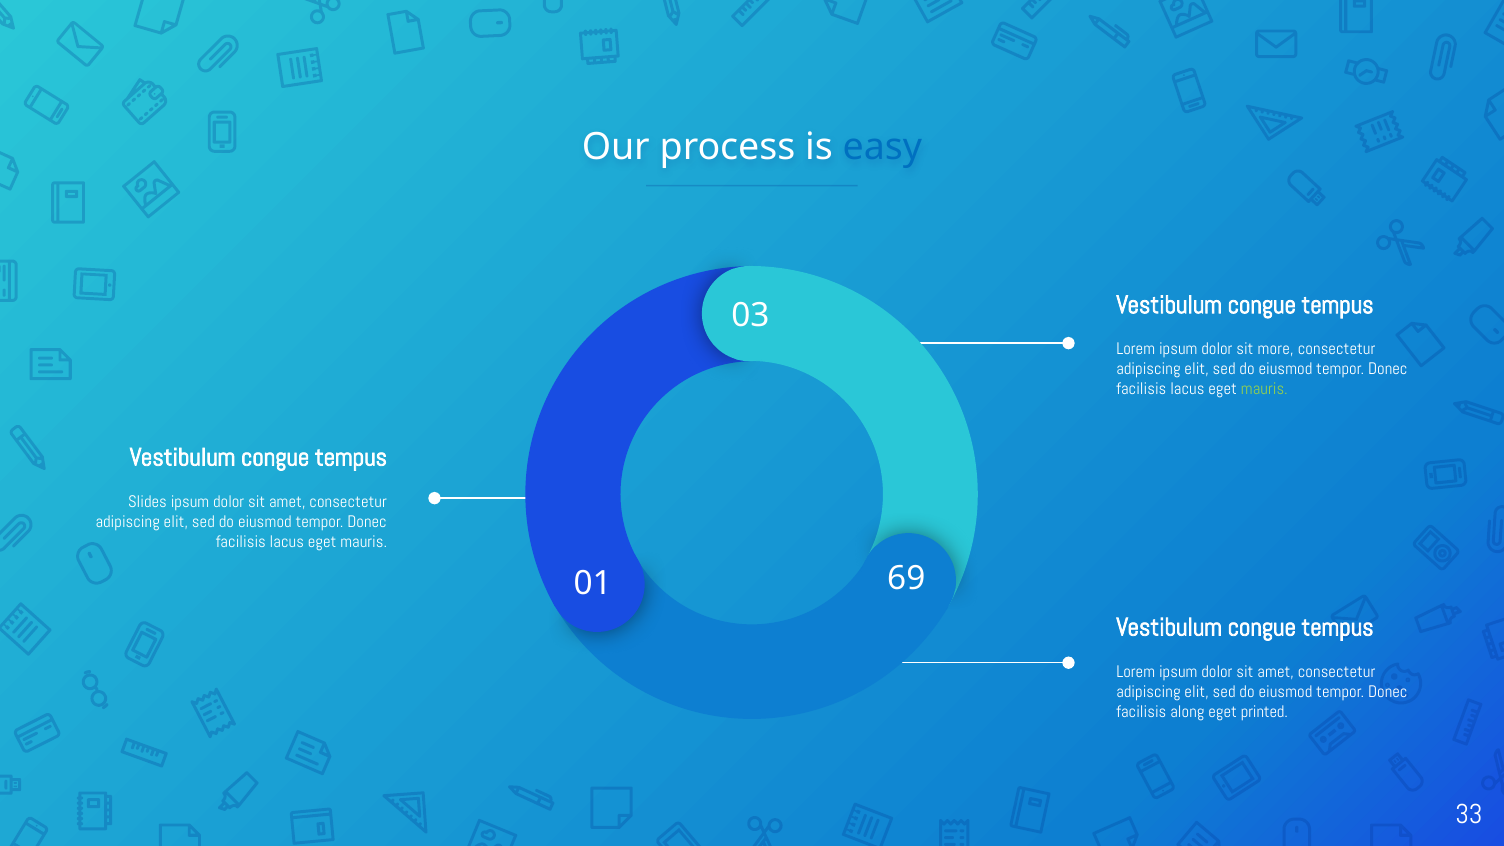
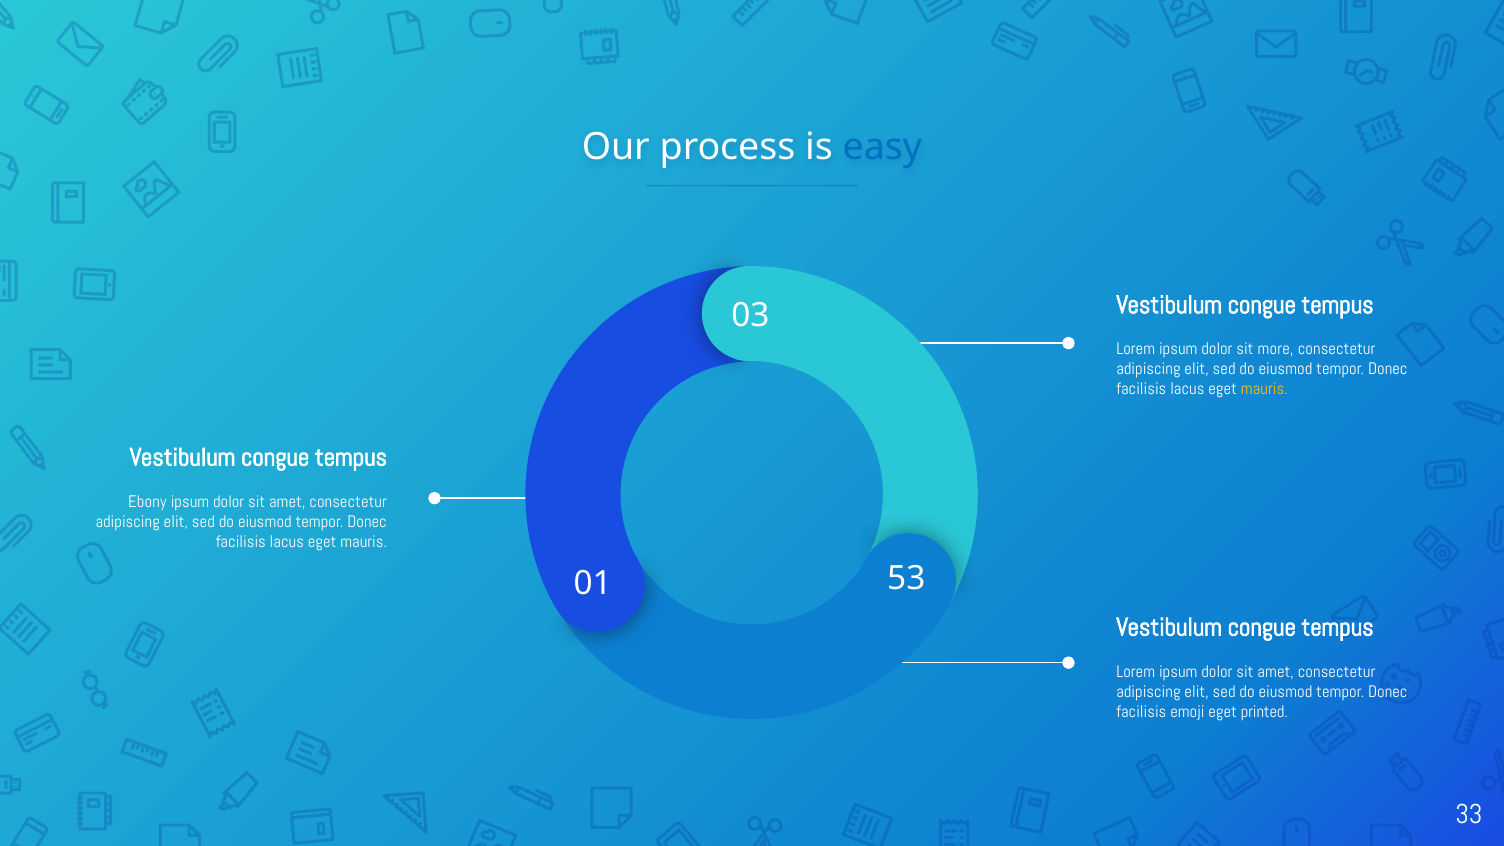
mauris at (1264, 389) colour: light green -> yellow
Slides: Slides -> Ebony
69: 69 -> 53
along: along -> emoji
